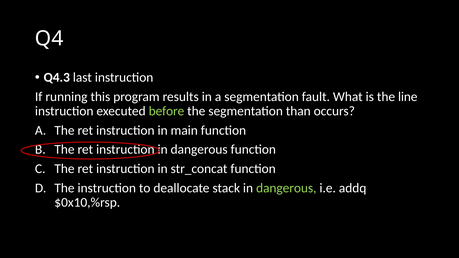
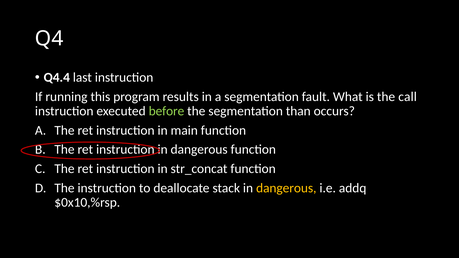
Q4.3: Q4.3 -> Q4.4
line: line -> call
dangerous at (286, 188) colour: light green -> yellow
